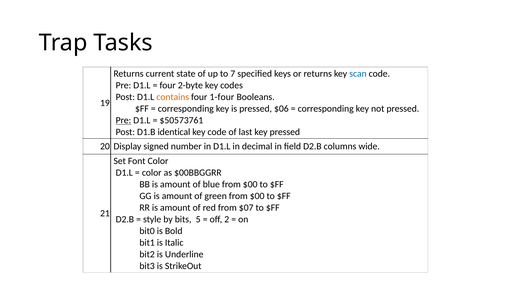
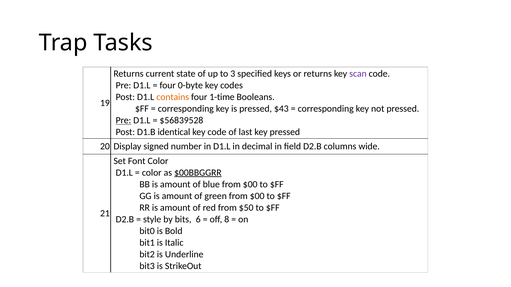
7: 7 -> 3
scan colour: blue -> purple
2-byte: 2-byte -> 0-byte
1-four: 1-four -> 1-time
$06: $06 -> $43
$50573761: $50573761 -> $56839528
$00BBGGRR underline: none -> present
$07: $07 -> $50
5: 5 -> 6
2: 2 -> 8
